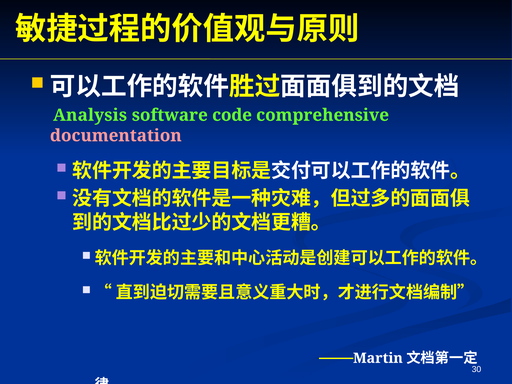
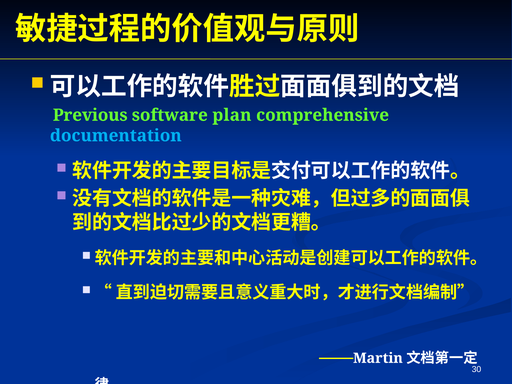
Analysis: Analysis -> Previous
code: code -> plan
documentation colour: pink -> light blue
